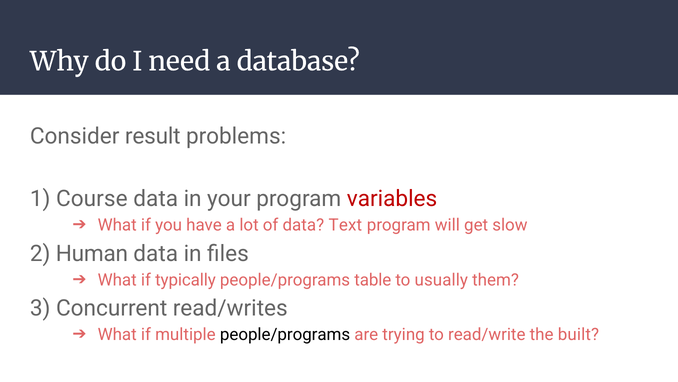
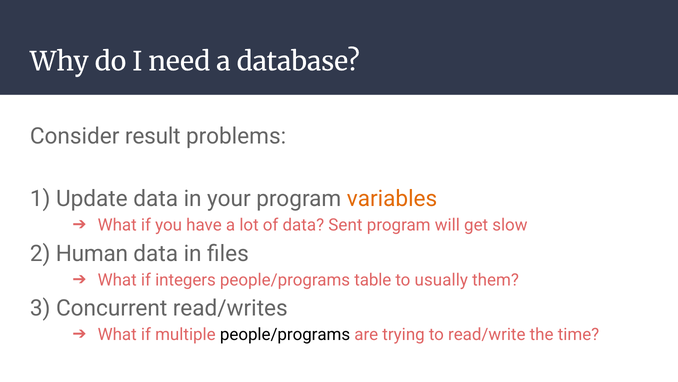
Course: Course -> Update
variables colour: red -> orange
Text: Text -> Sent
typically: typically -> integers
built: built -> time
